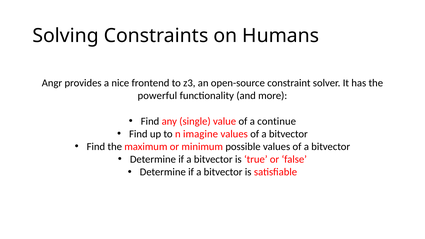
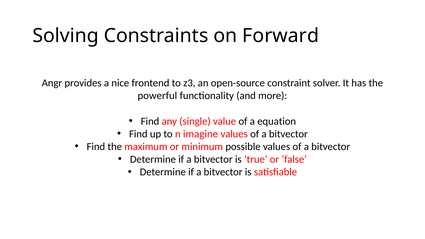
Humans: Humans -> Forward
continue: continue -> equation
